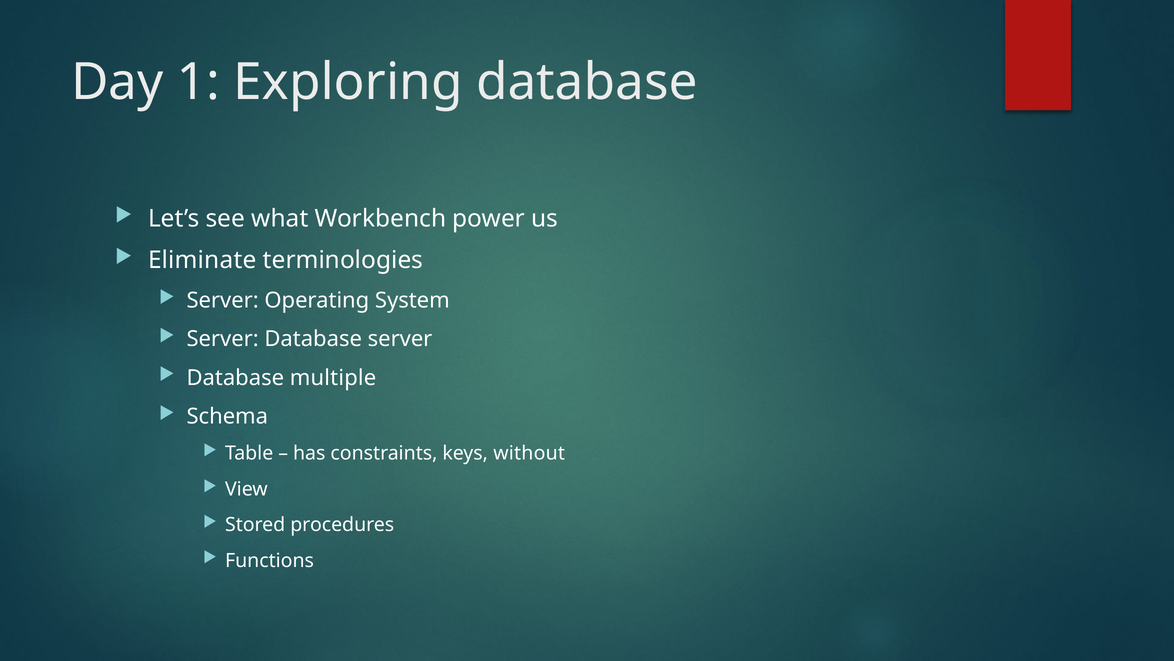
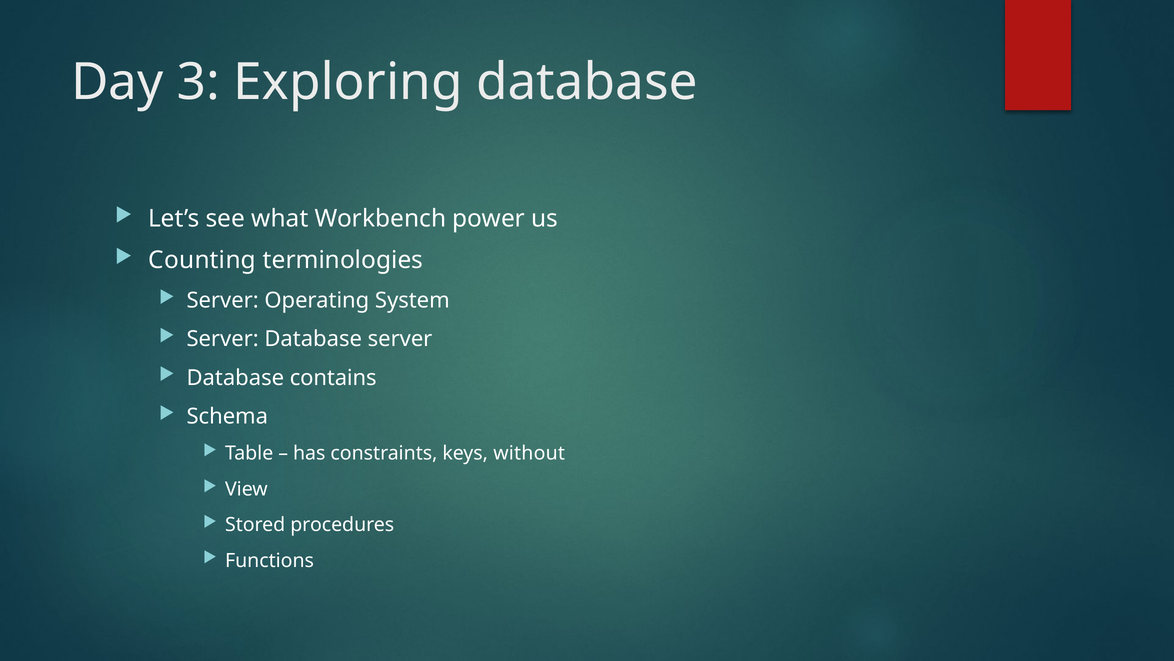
1: 1 -> 3
Eliminate: Eliminate -> Counting
multiple: multiple -> contains
